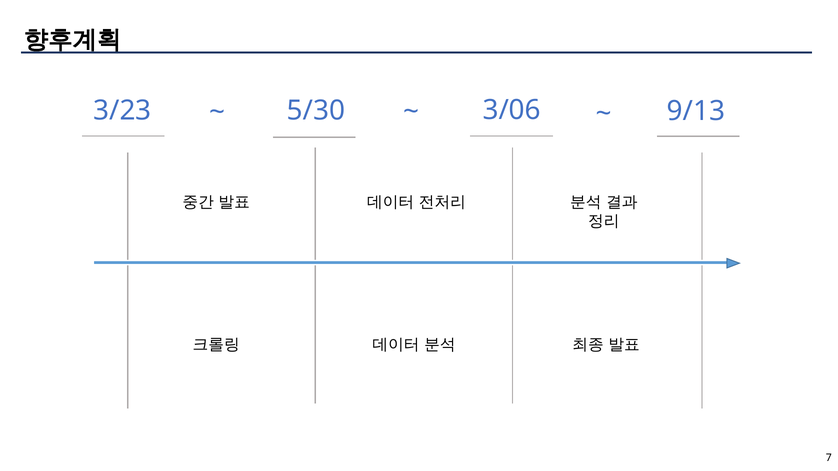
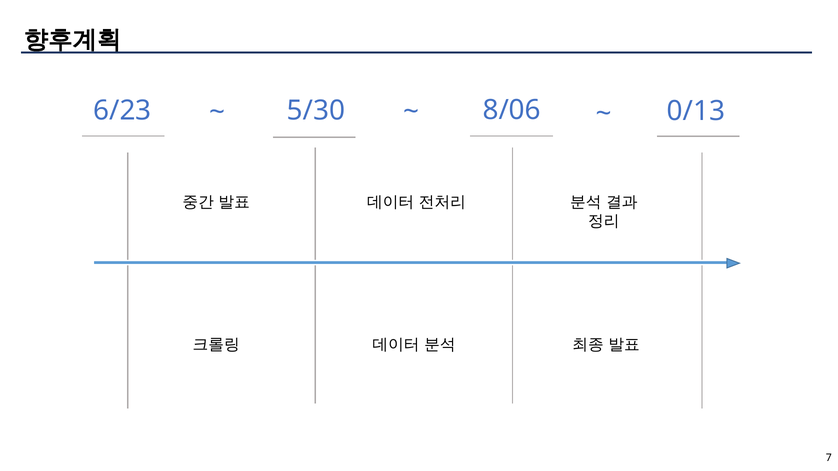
3/23: 3/23 -> 6/23
3/06: 3/06 -> 8/06
9/13: 9/13 -> 0/13
